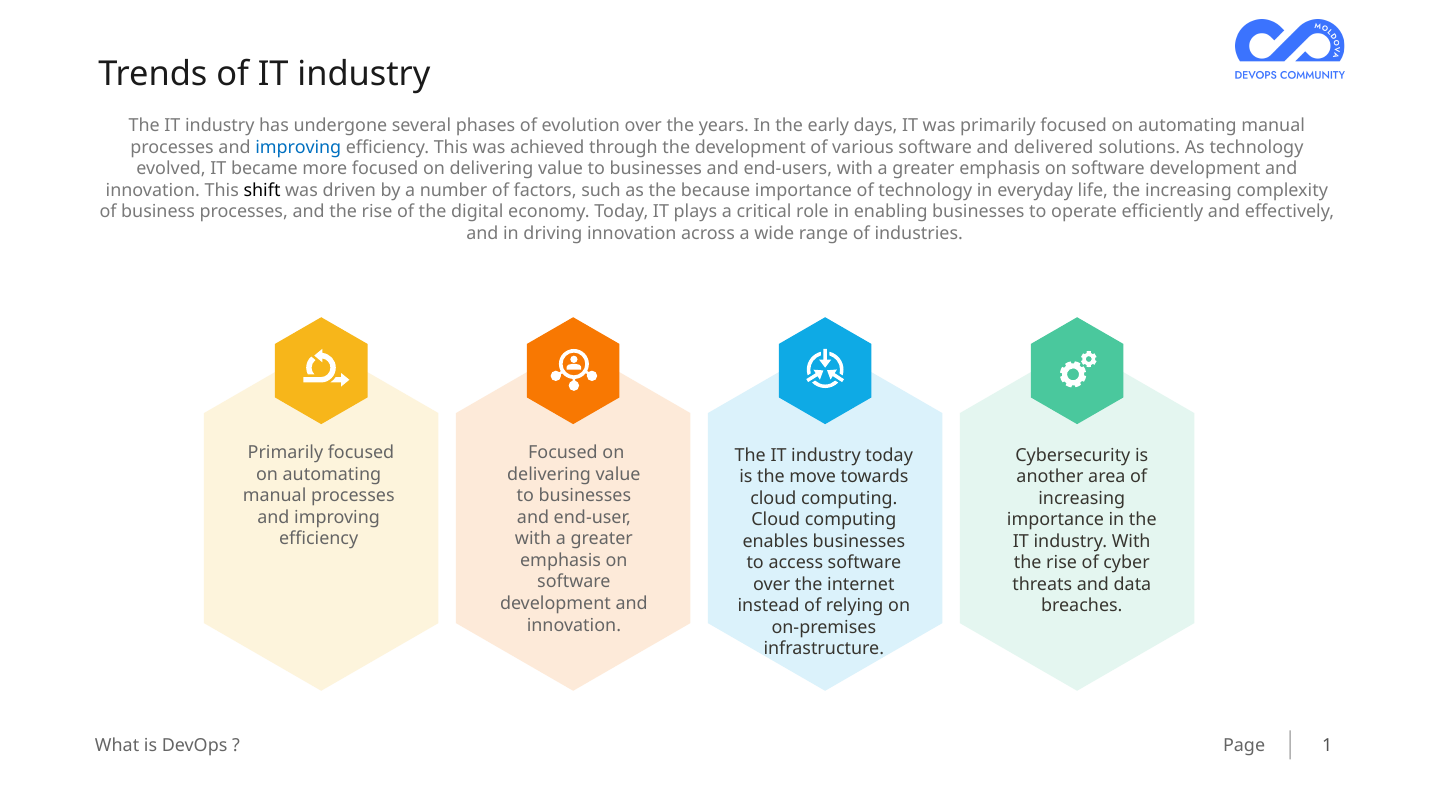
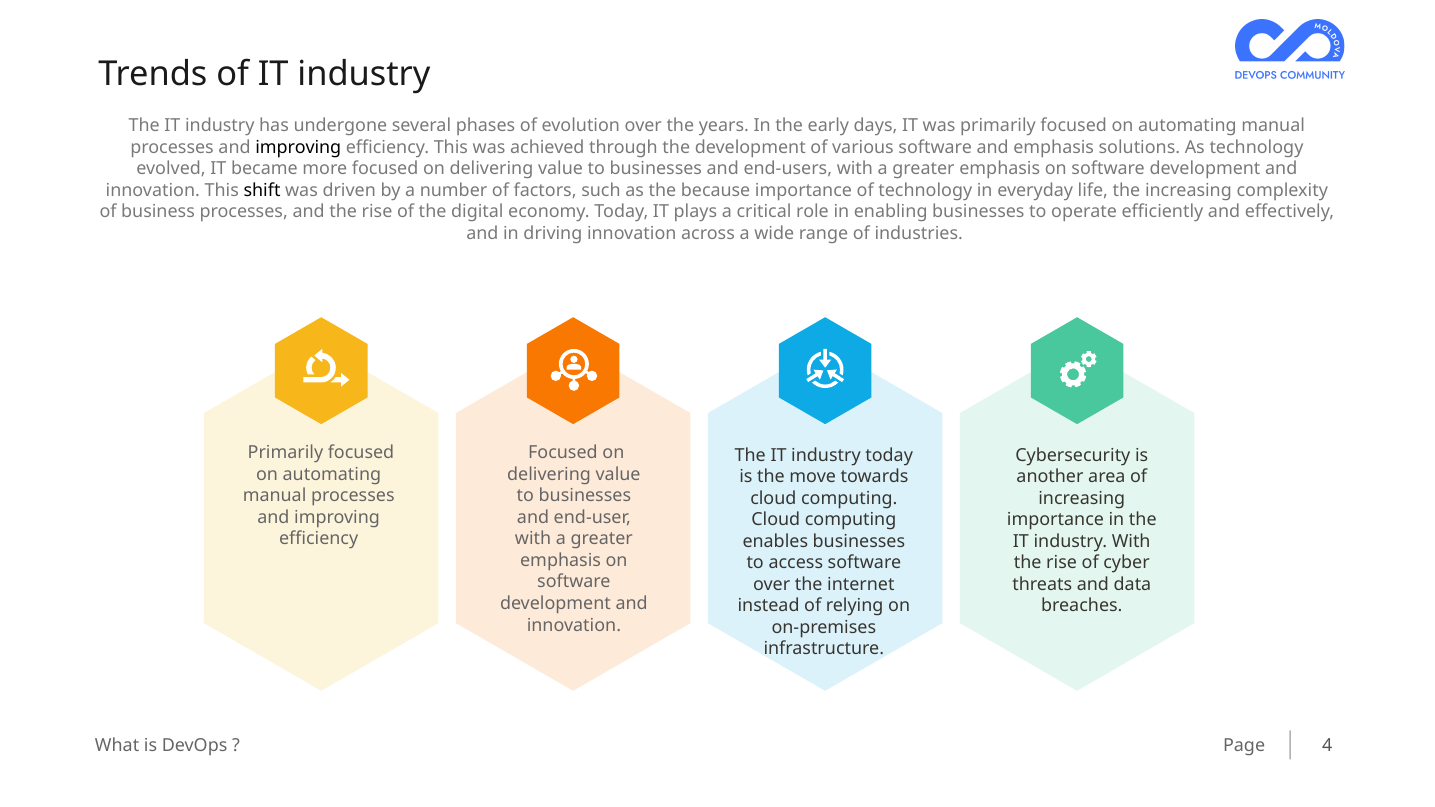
improving at (298, 148) colour: blue -> black
and delivered: delivered -> emphasis
1: 1 -> 4
